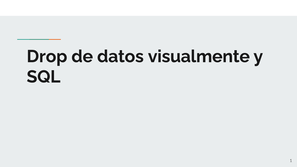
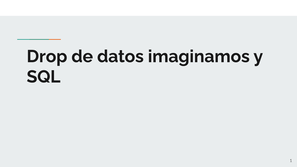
visualmente: visualmente -> imaginamos
